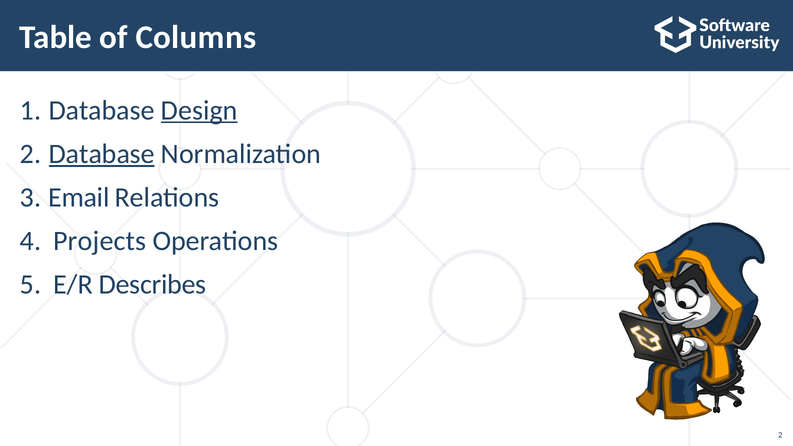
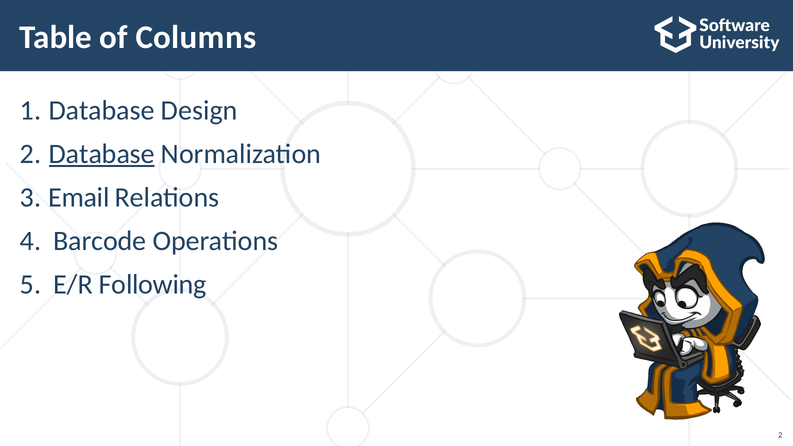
Design underline: present -> none
Projects: Projects -> Barcode
Describes: Describes -> Following
